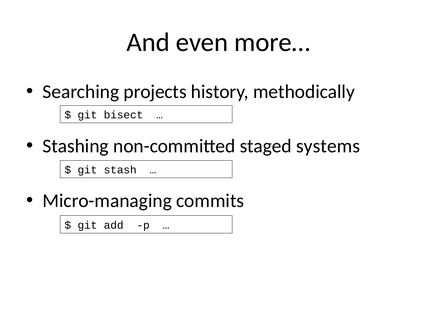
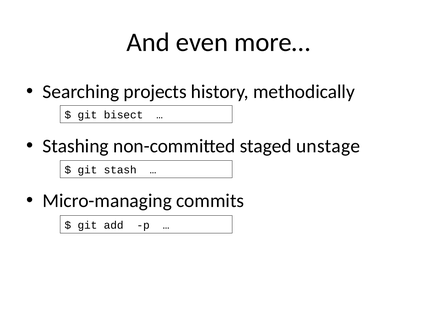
systems: systems -> unstage
